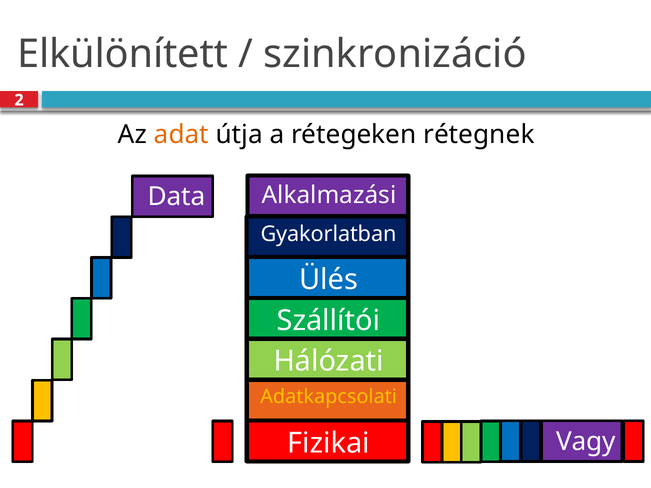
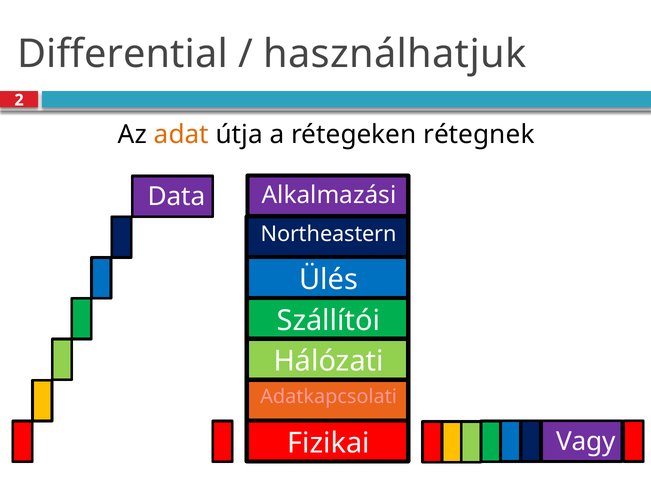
Elkülönített: Elkülönített -> Differential
szinkronizáció: szinkronizáció -> használhatjuk
Gyakorlatban: Gyakorlatban -> Northeastern
Adatkapcsolati colour: yellow -> pink
